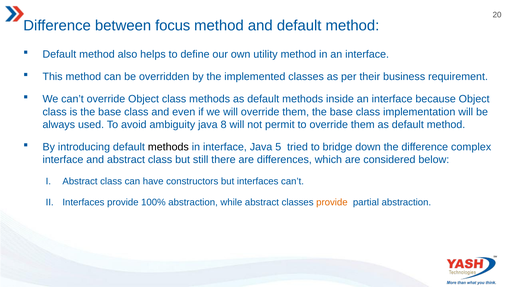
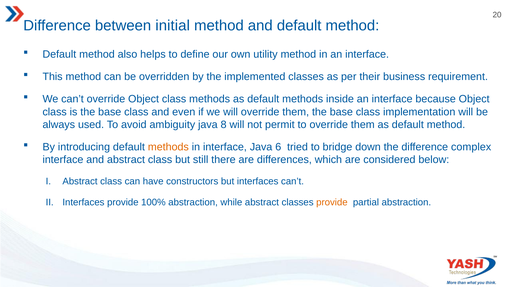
focus: focus -> initial
methods at (168, 147) colour: black -> orange
5: 5 -> 6
